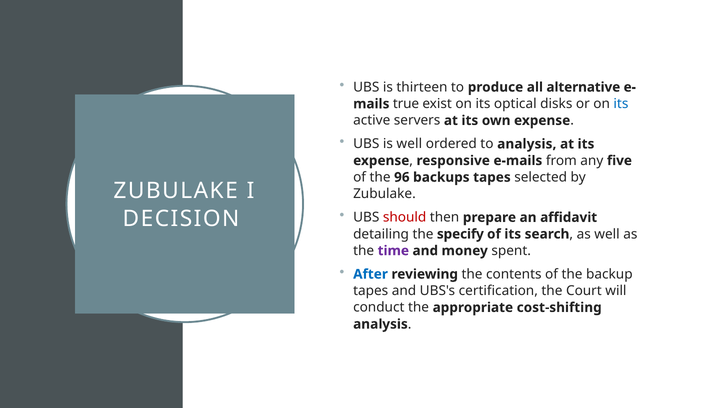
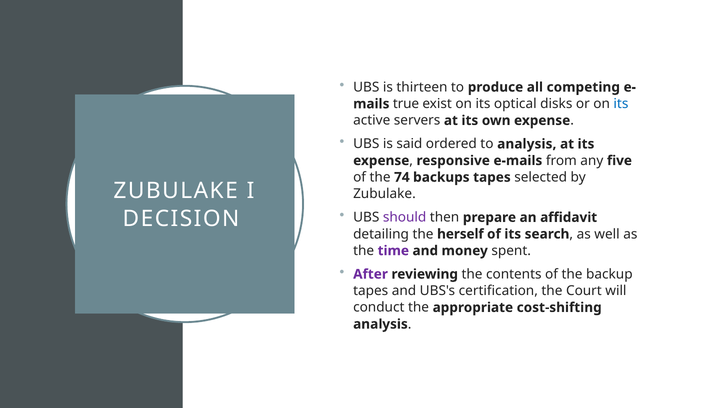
alternative: alternative -> competing
is well: well -> said
96: 96 -> 74
should colour: red -> purple
specify: specify -> herself
After colour: blue -> purple
